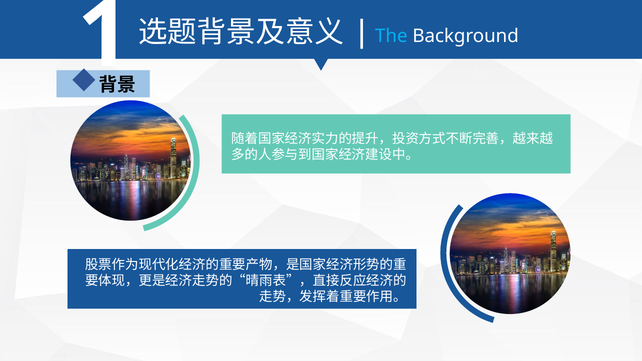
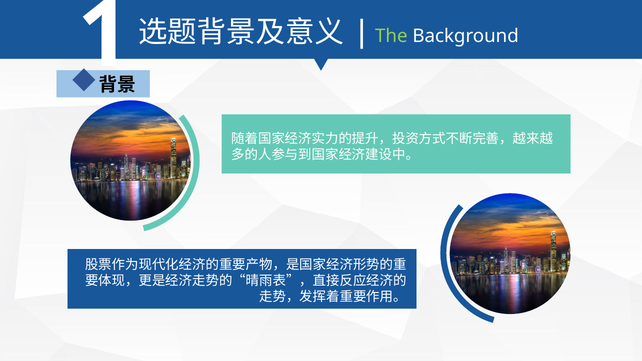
The colour: light blue -> light green
